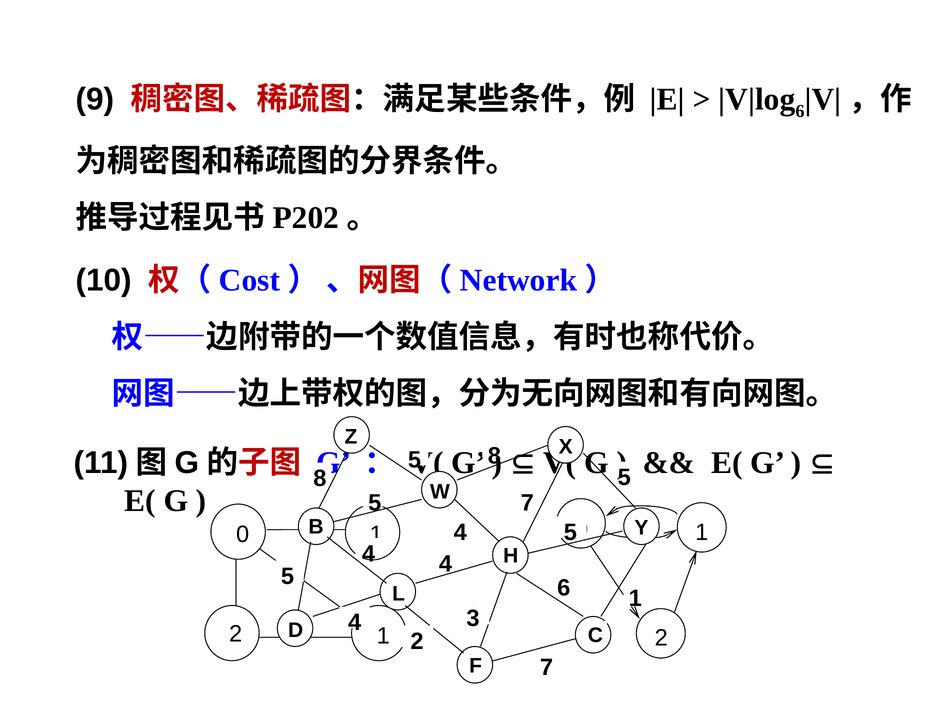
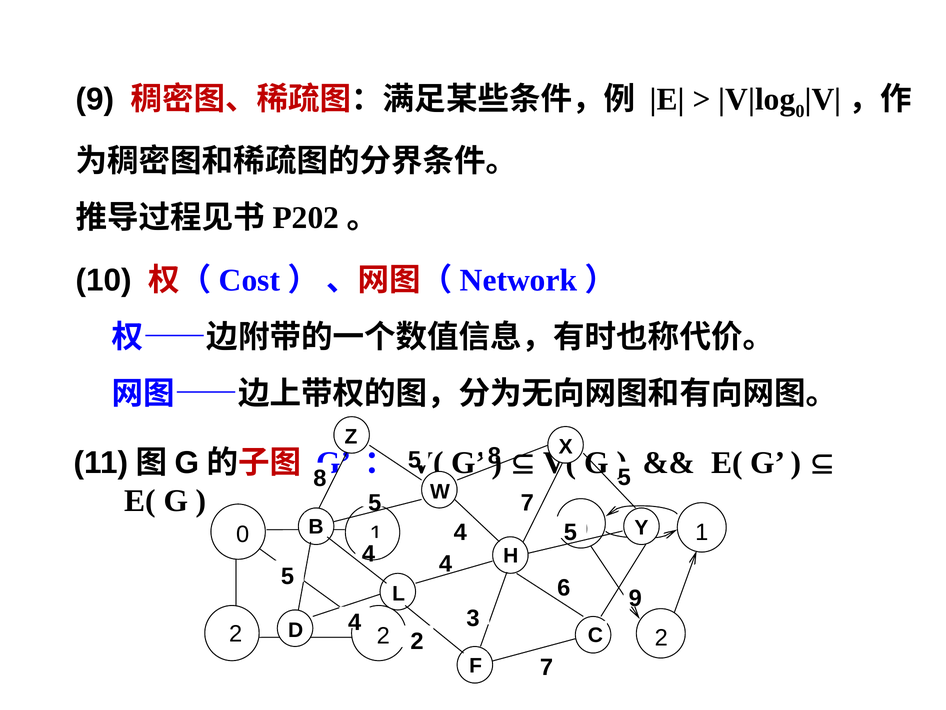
6 at (800, 111): 6 -> 0
6 1: 1 -> 9
2 1: 1 -> 2
